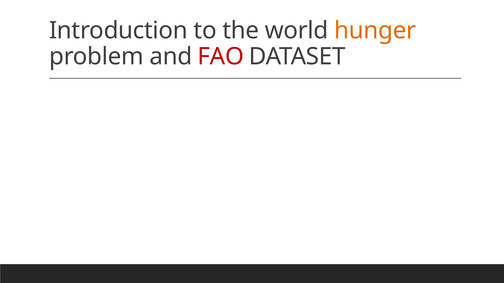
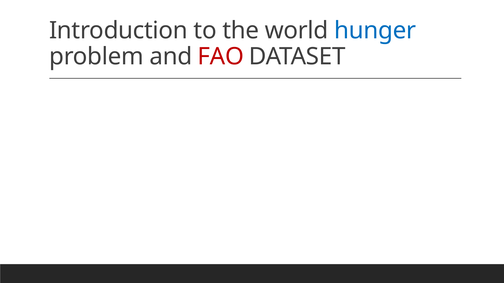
hunger colour: orange -> blue
